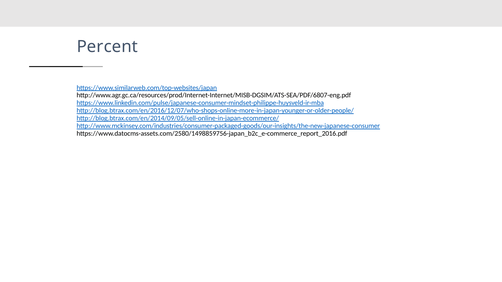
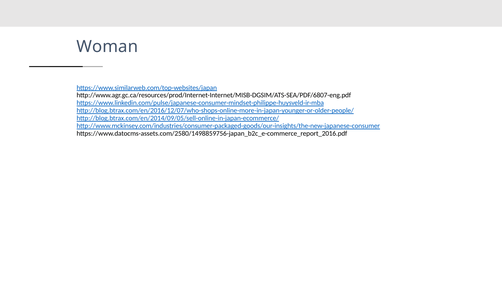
Percent: Percent -> Woman
